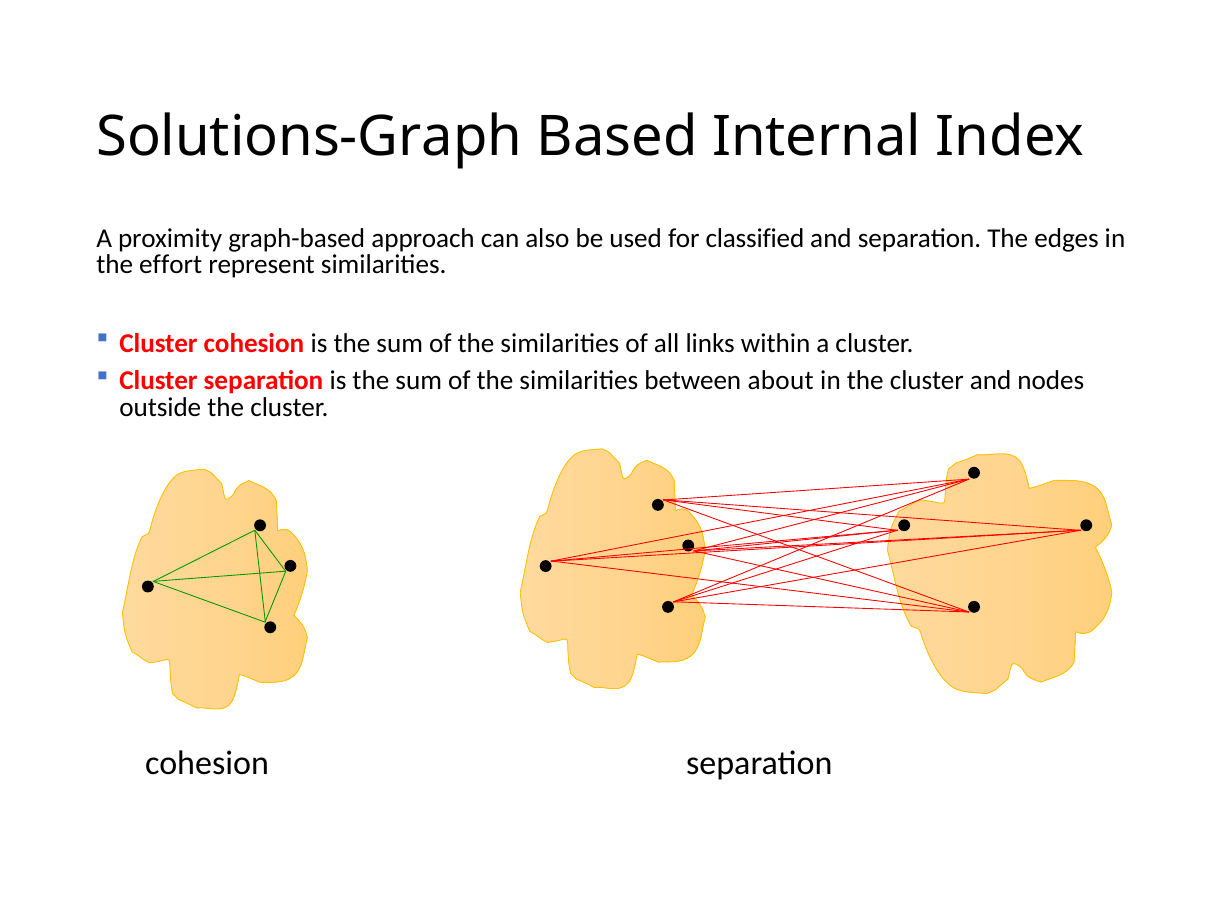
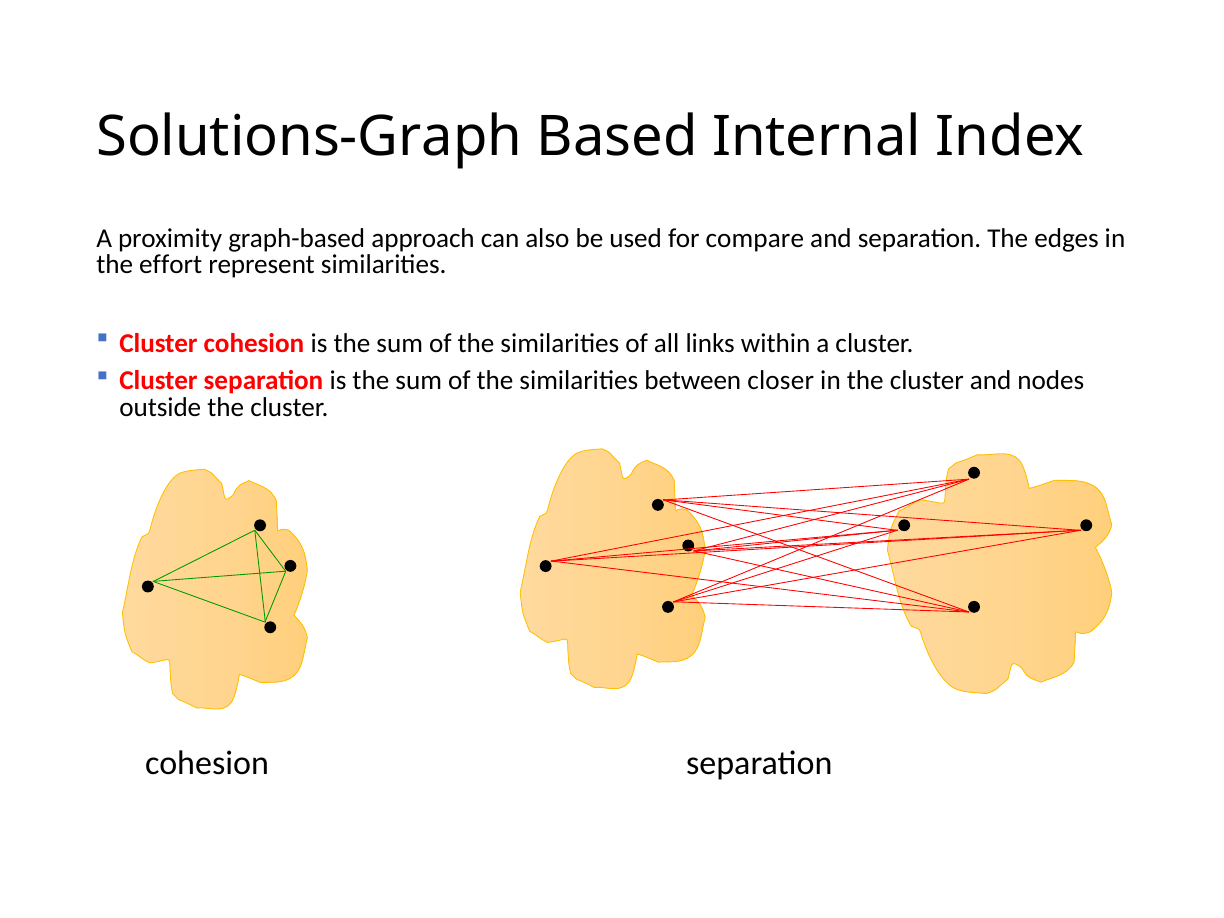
classified: classified -> compare
about: about -> closer
